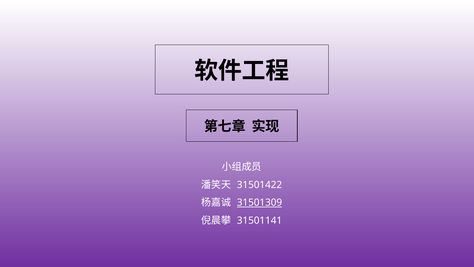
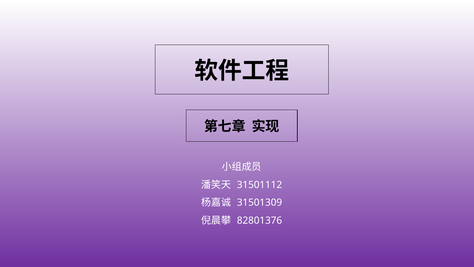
31501422: 31501422 -> 31501112
31501309 underline: present -> none
31501141: 31501141 -> 82801376
